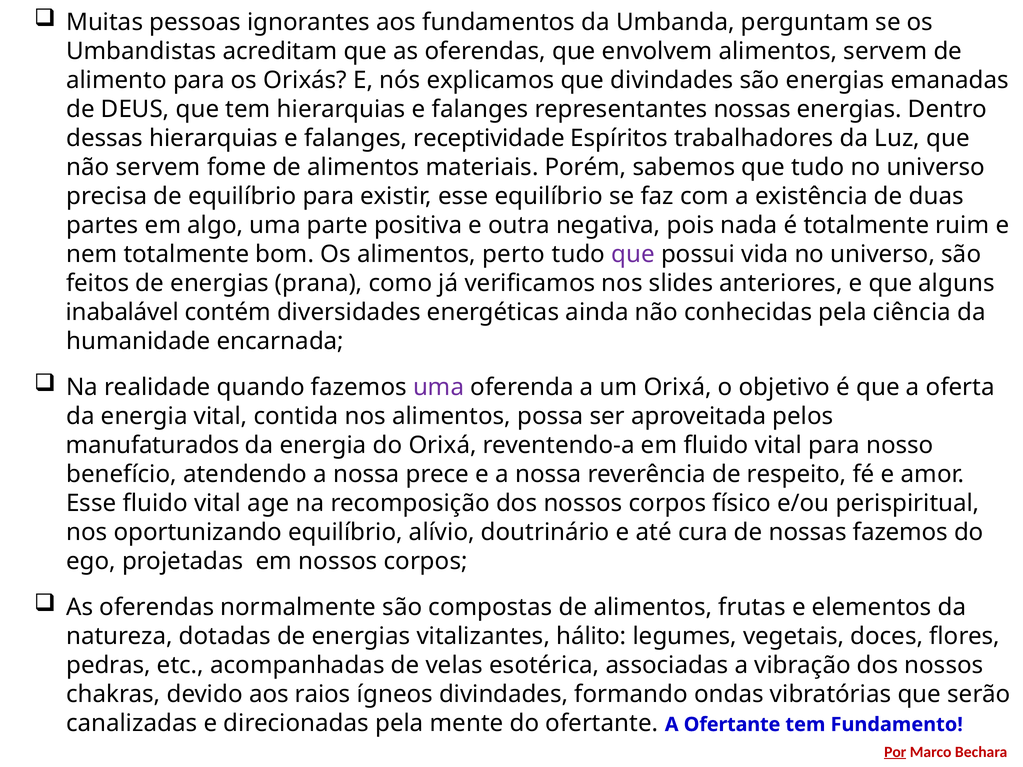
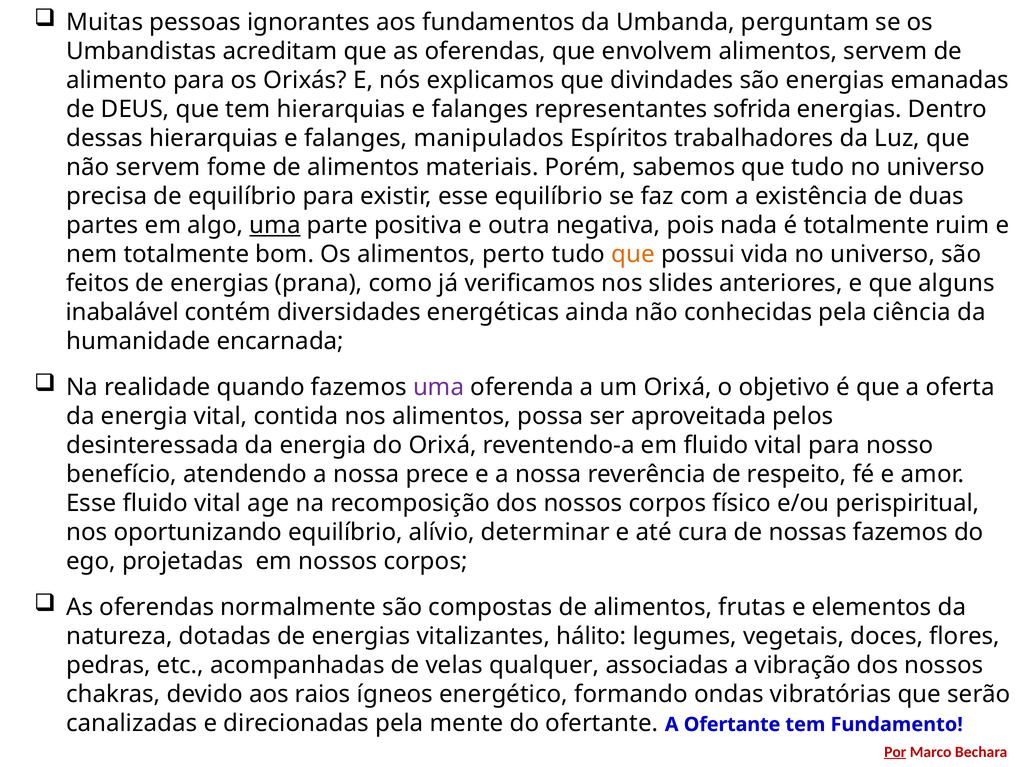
representantes nossas: nossas -> sofrida
receptividade: receptividade -> manipulados
uma at (275, 225) underline: none -> present
que at (633, 254) colour: purple -> orange
manufaturados: manufaturados -> desinteressada
doutrinário: doutrinário -> determinar
esotérica: esotérica -> qualquer
ígneos divindades: divindades -> energético
